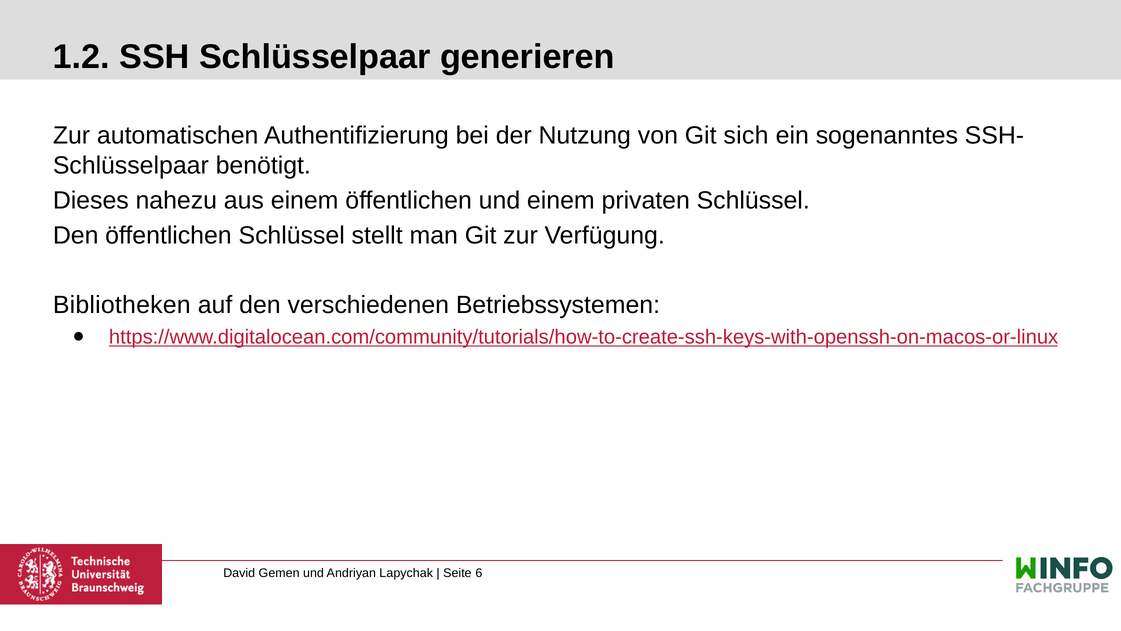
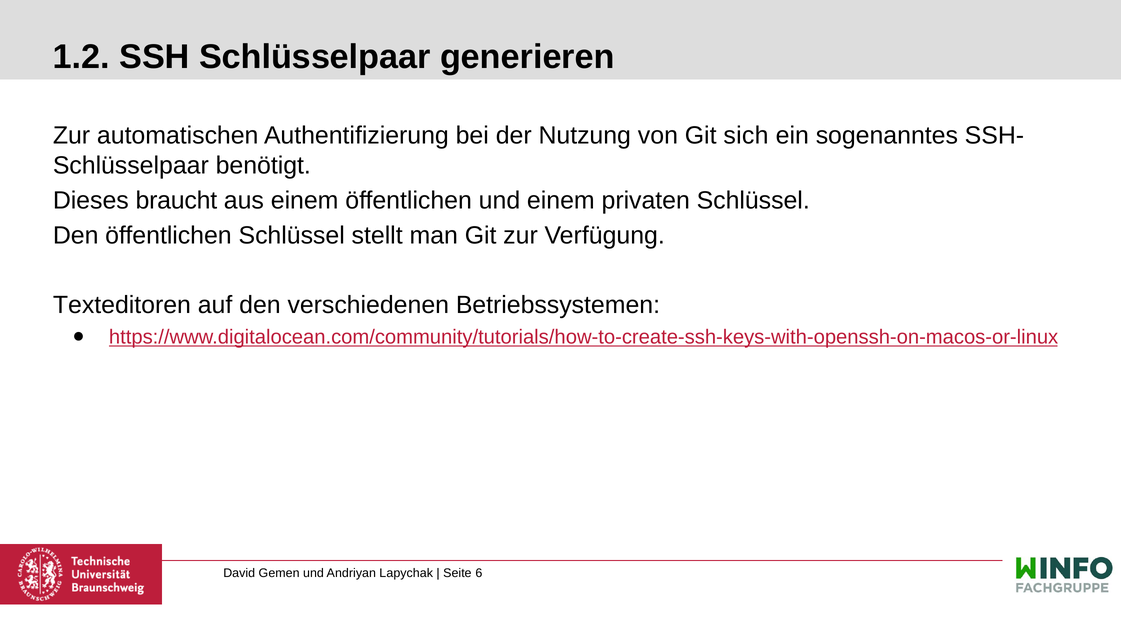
nahezu: nahezu -> braucht
Bibliotheken: Bibliotheken -> Texteditoren
